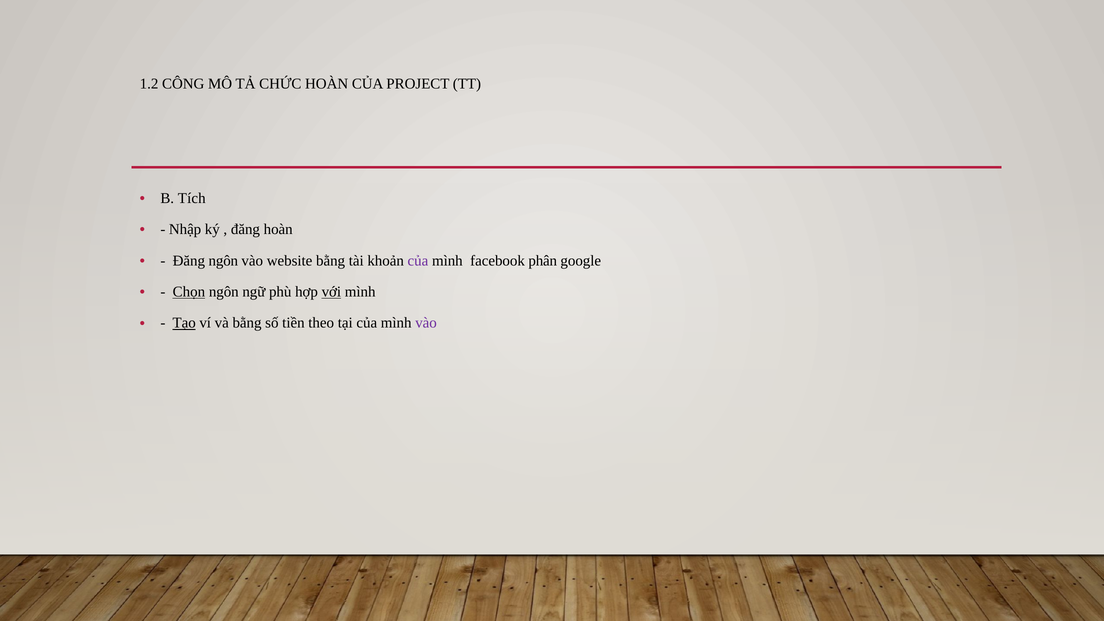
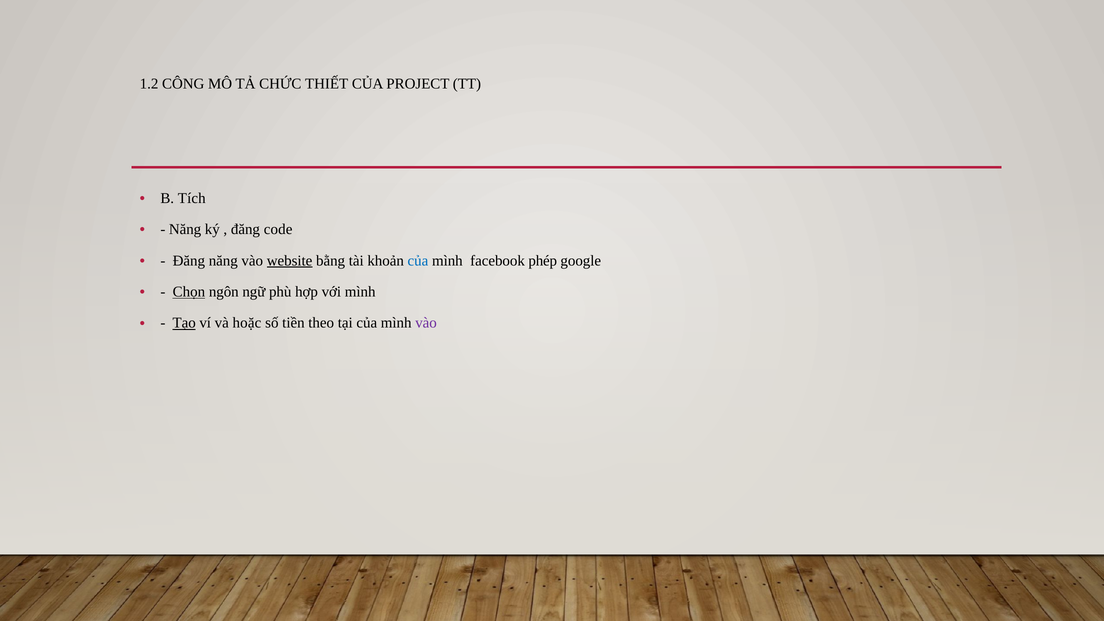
CHỨC HOÀN: HOÀN -> THIẾT
Nhập at (185, 229): Nhập -> Năng
đăng hoàn: hoàn -> code
Đăng ngôn: ngôn -> năng
website underline: none -> present
của at (418, 261) colour: purple -> blue
phân: phân -> phép
với underline: present -> none
và bằng: bằng -> hoặc
